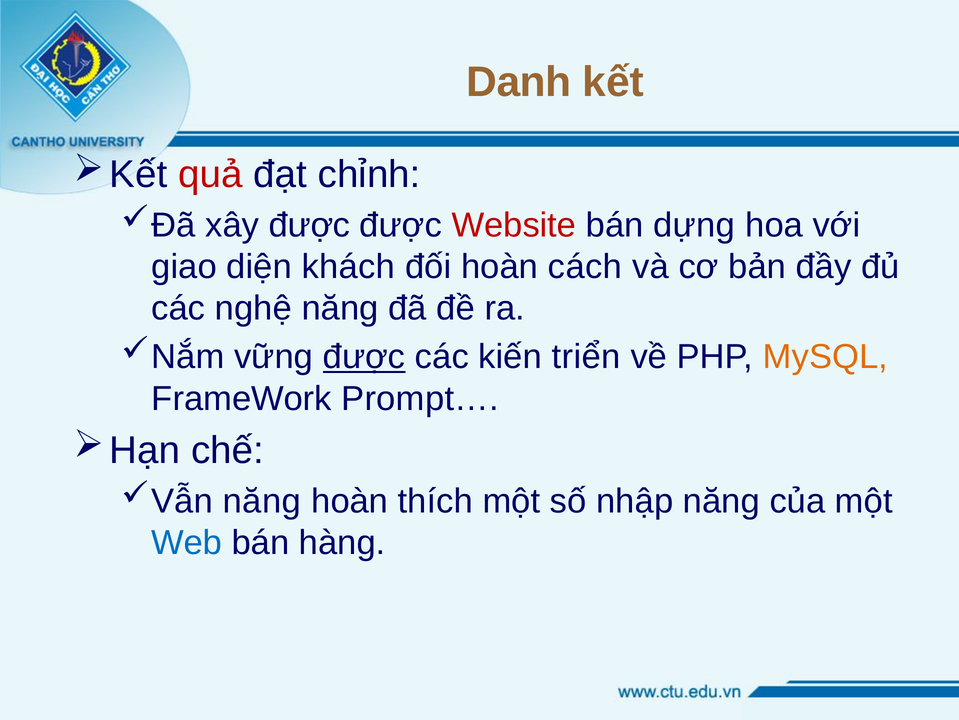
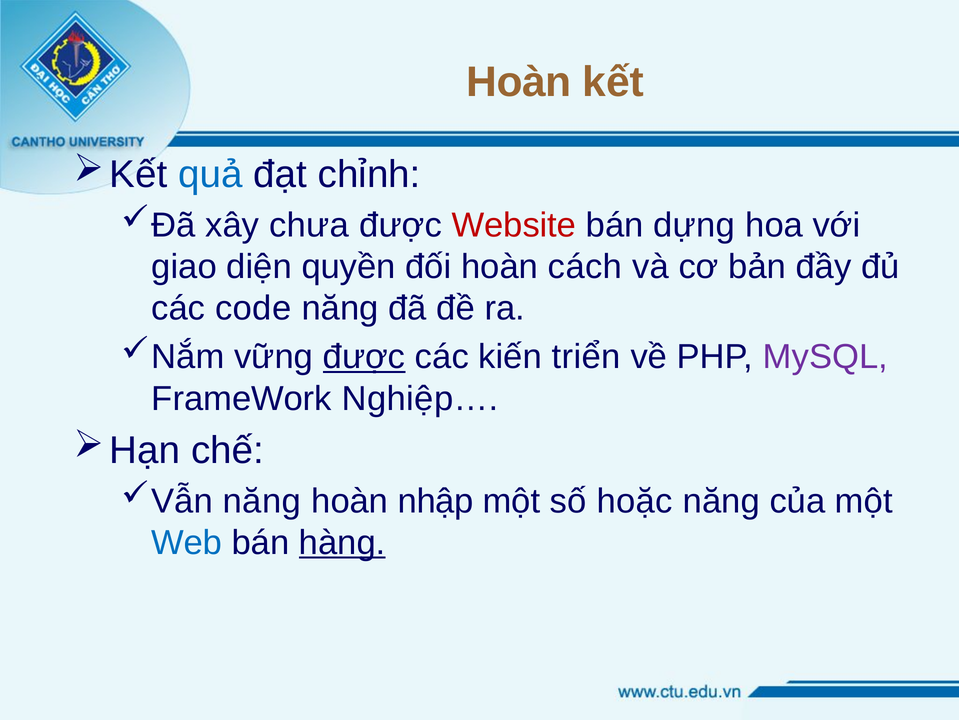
Danh at (519, 82): Danh -> Hoàn
quả colour: red -> blue
xây được: được -> chưa
khách: khách -> quyền
nghệ: nghệ -> code
MySQL colour: orange -> purple
Prompt…: Prompt… -> Nghiệp…
thích: thích -> nhập
nhập: nhập -> hoặc
hàng underline: none -> present
